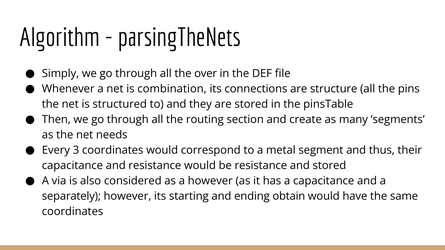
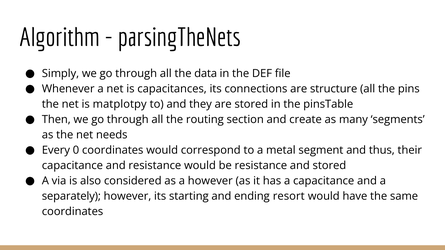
over: over -> data
combination: combination -> capacitances
structured: structured -> matplotpy
3: 3 -> 0
obtain: obtain -> resort
